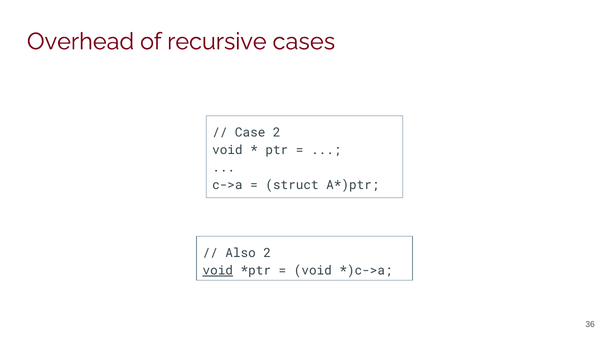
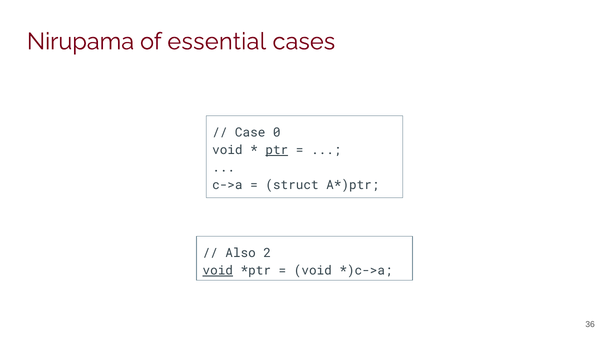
Overhead: Overhead -> Nirupama
recursive: recursive -> essential
Case 2: 2 -> 0
ptr underline: none -> present
